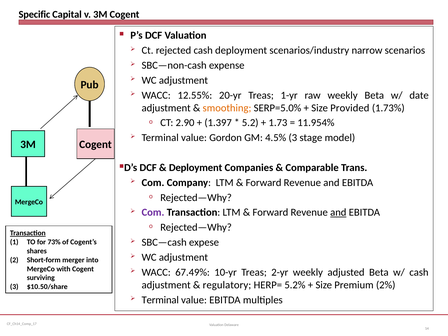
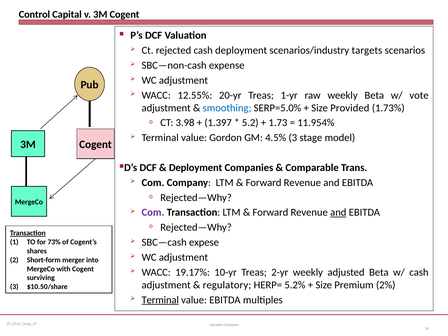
Specific: Specific -> Control
narrow: narrow -> targets
date: date -> vote
smoothing colour: orange -> blue
2.90: 2.90 -> 3.98
67.49%: 67.49% -> 19.17%
Terminal at (160, 300) underline: none -> present
